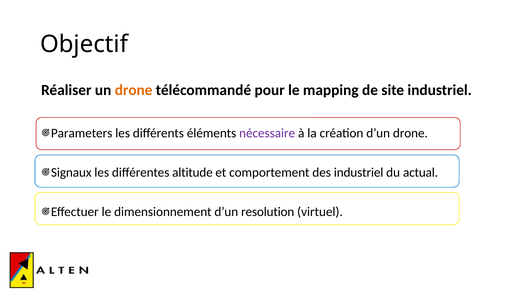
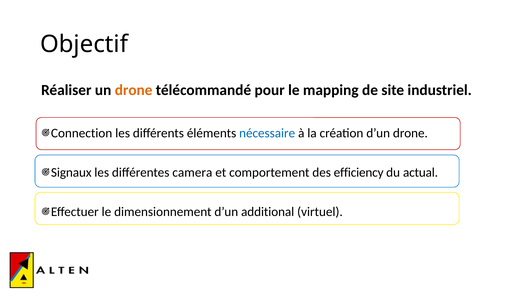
Parameters: Parameters -> Connection
nécessaire colour: purple -> blue
altitude: altitude -> camera
des industriel: industriel -> efficiency
resolution: resolution -> additional
